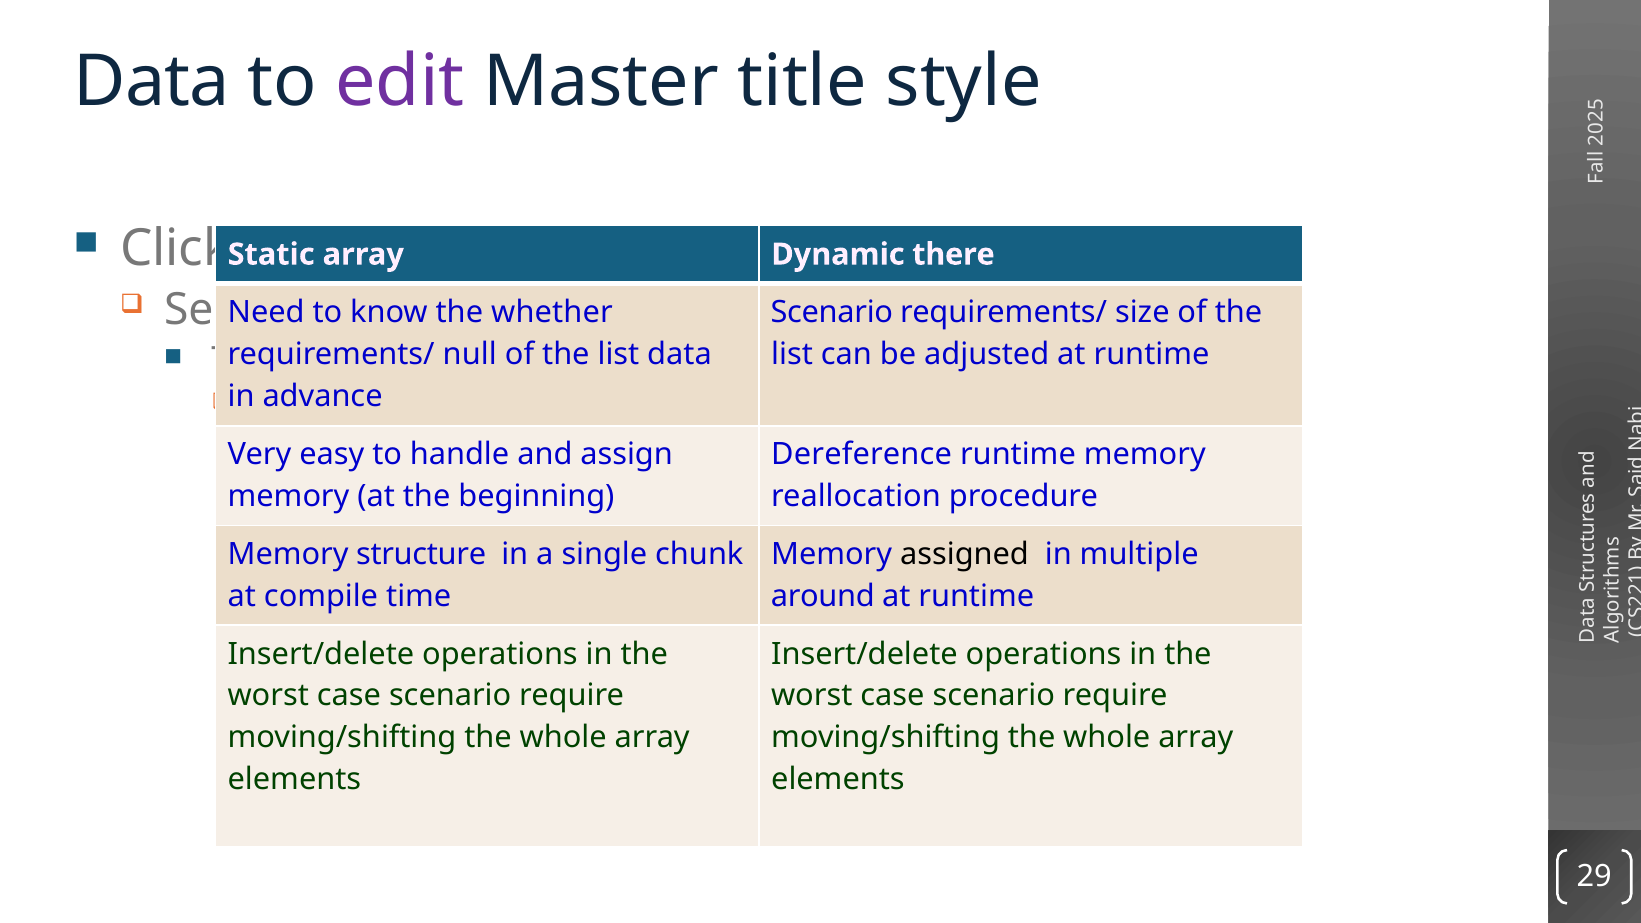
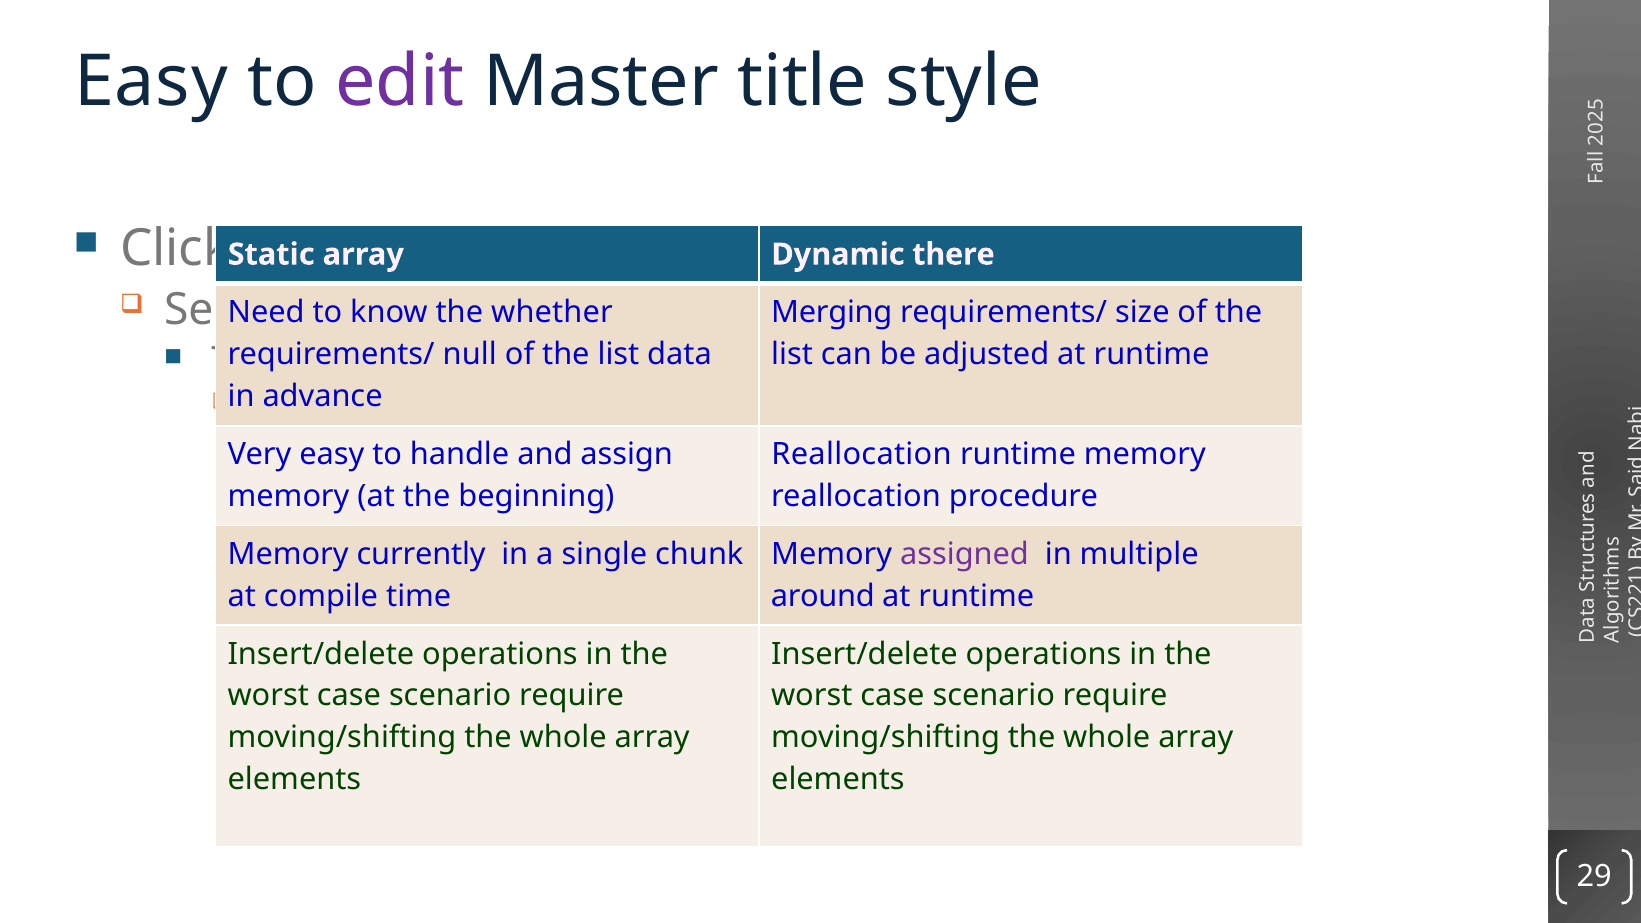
Data at (152, 82): Data -> Easy
Scenario at (832, 312): Scenario -> Merging
Dereference at (862, 455): Dereference -> Reallocation
structure: structure -> currently
assigned colour: black -> purple
